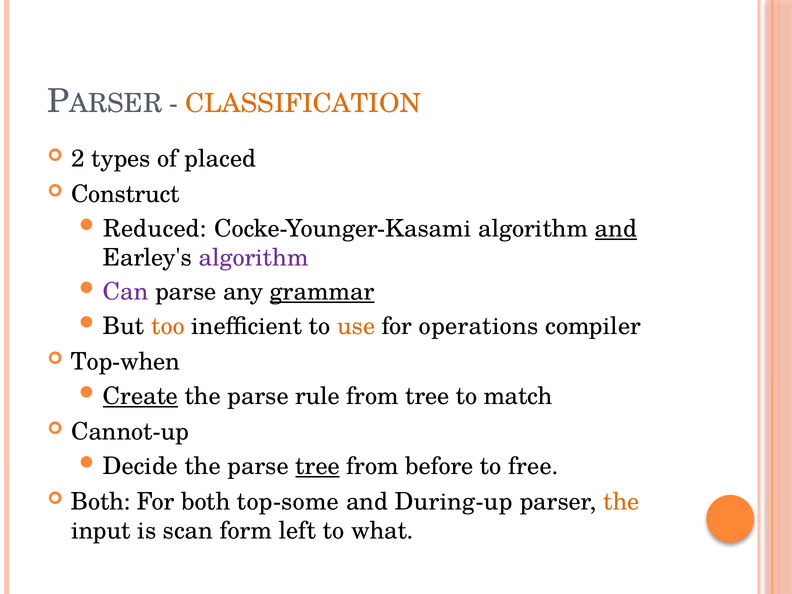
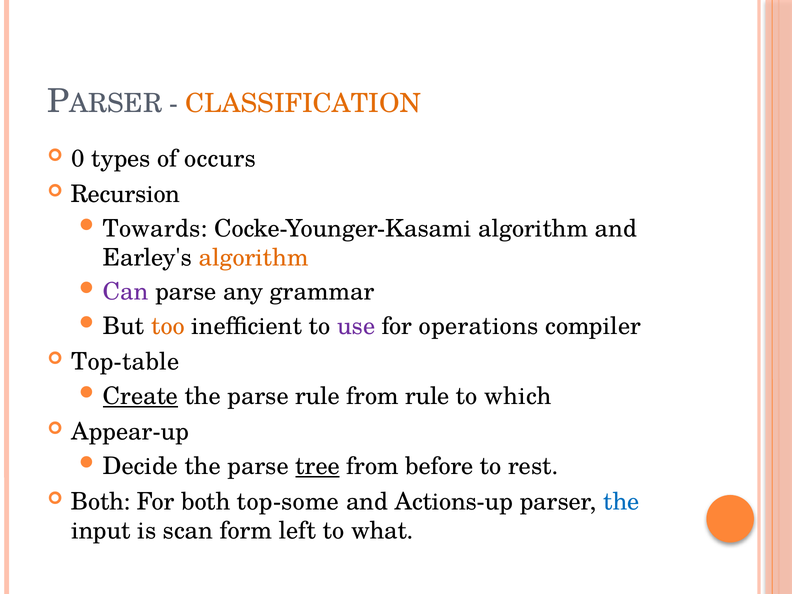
2: 2 -> 0
placed: placed -> occurs
Construct: Construct -> Recursion
Reduced: Reduced -> Towards
and at (616, 229) underline: present -> none
algorithm at (254, 258) colour: purple -> orange
grammar underline: present -> none
use colour: orange -> purple
Top-when: Top-when -> Top-table
from tree: tree -> rule
match: match -> which
Cannot-up: Cannot-up -> Appear-up
free: free -> rest
During-up: During-up -> Actions-up
the at (621, 502) colour: orange -> blue
